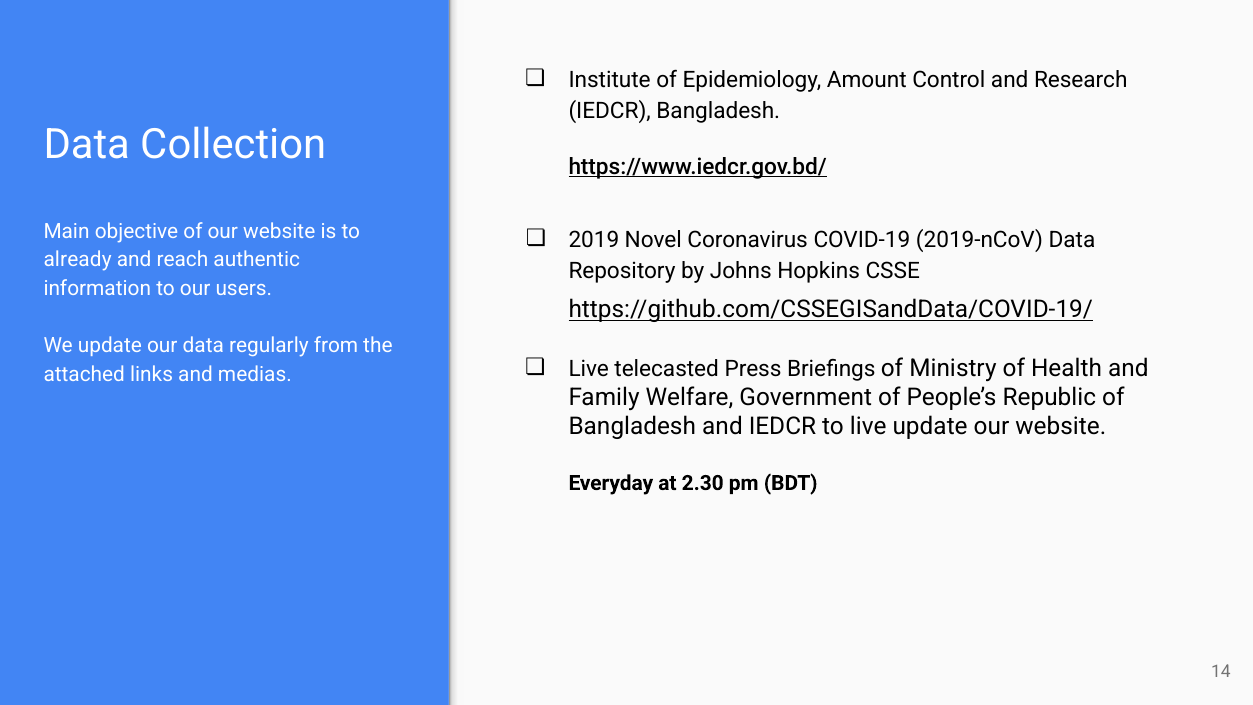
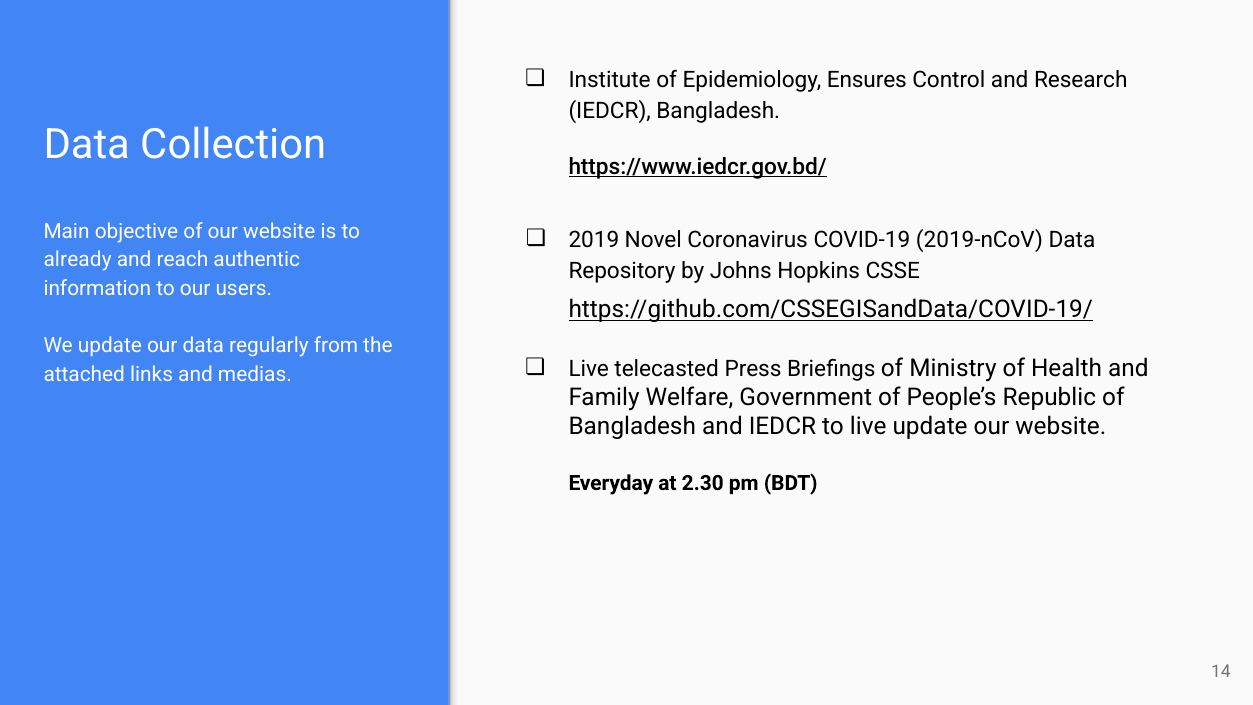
Amount: Amount -> Ensures
